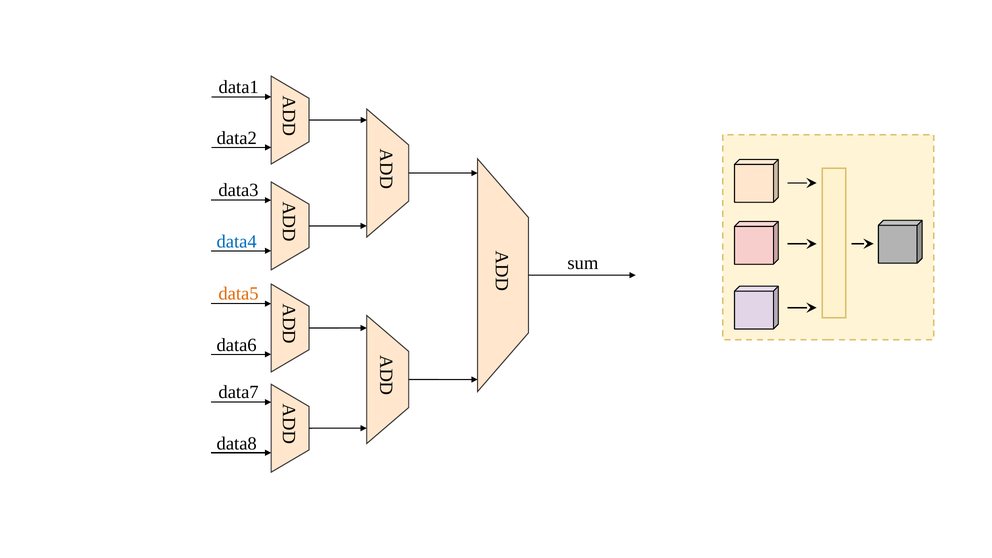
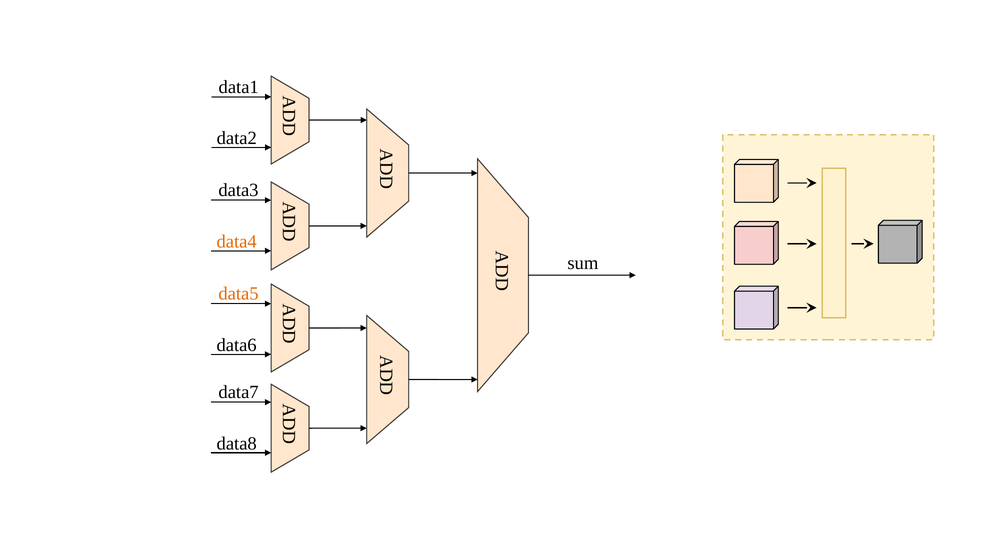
data4 colour: blue -> orange
